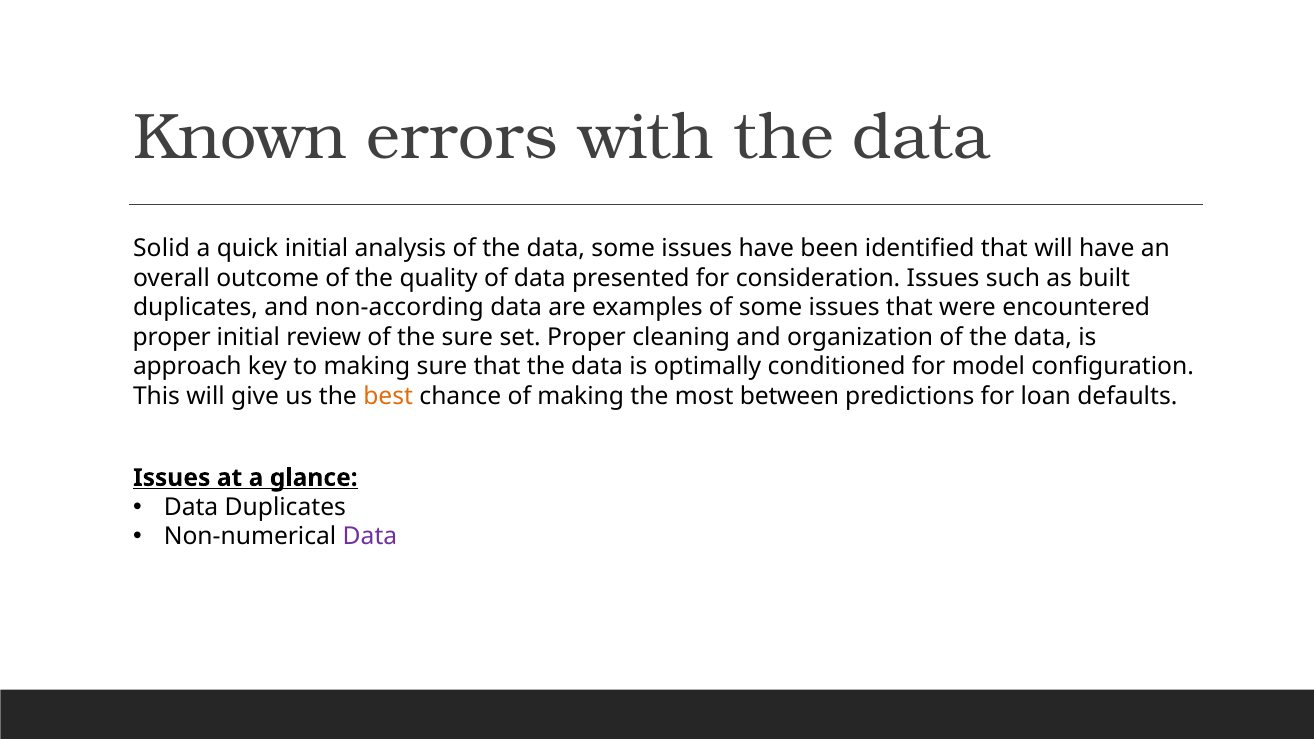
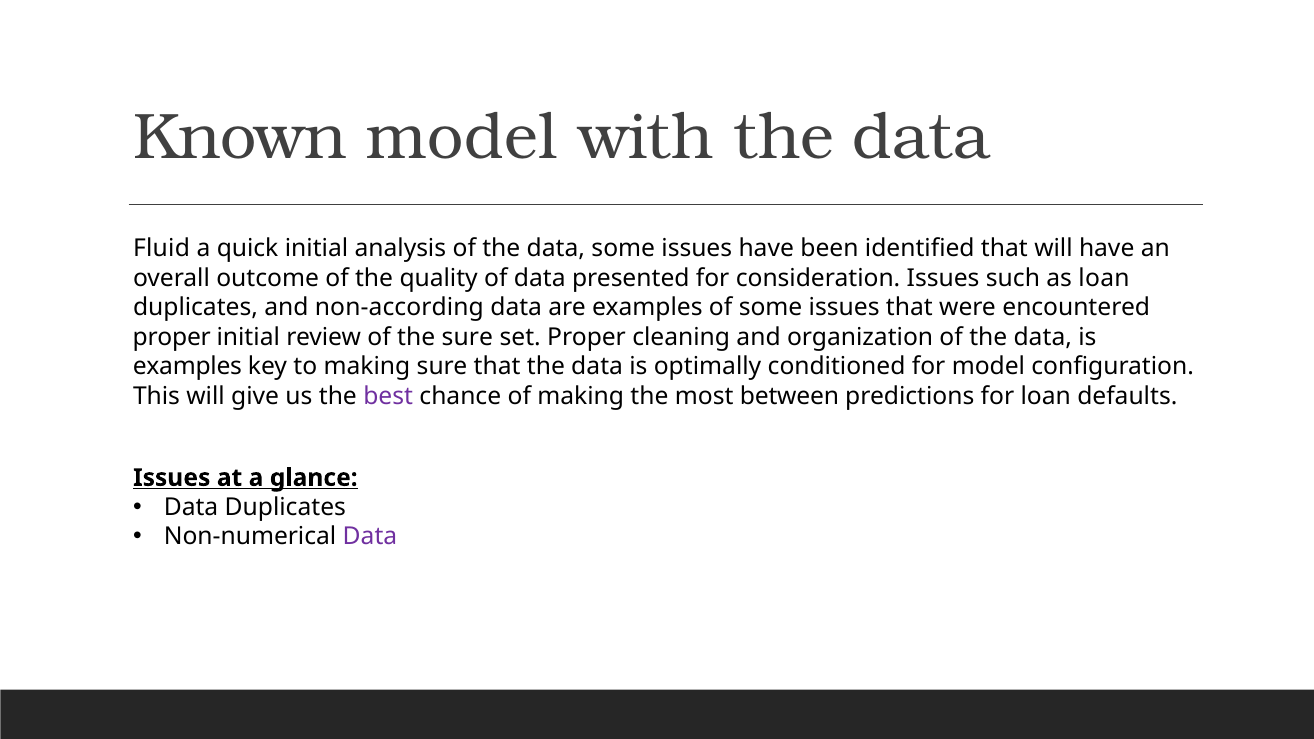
Known errors: errors -> model
Solid: Solid -> Fluid
as built: built -> loan
approach at (187, 367): approach -> examples
best colour: orange -> purple
